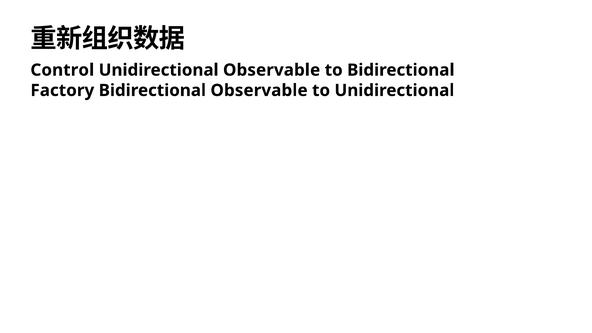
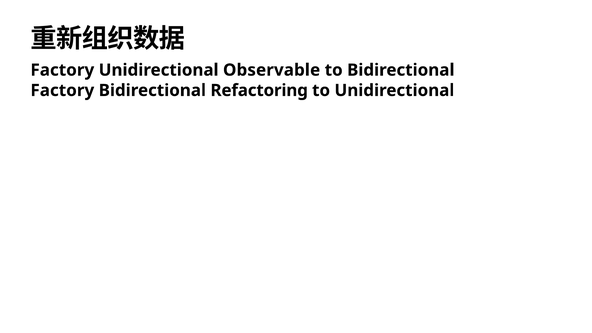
Control at (62, 70): Control -> Factory
Bidirectional Observable: Observable -> Refactoring
